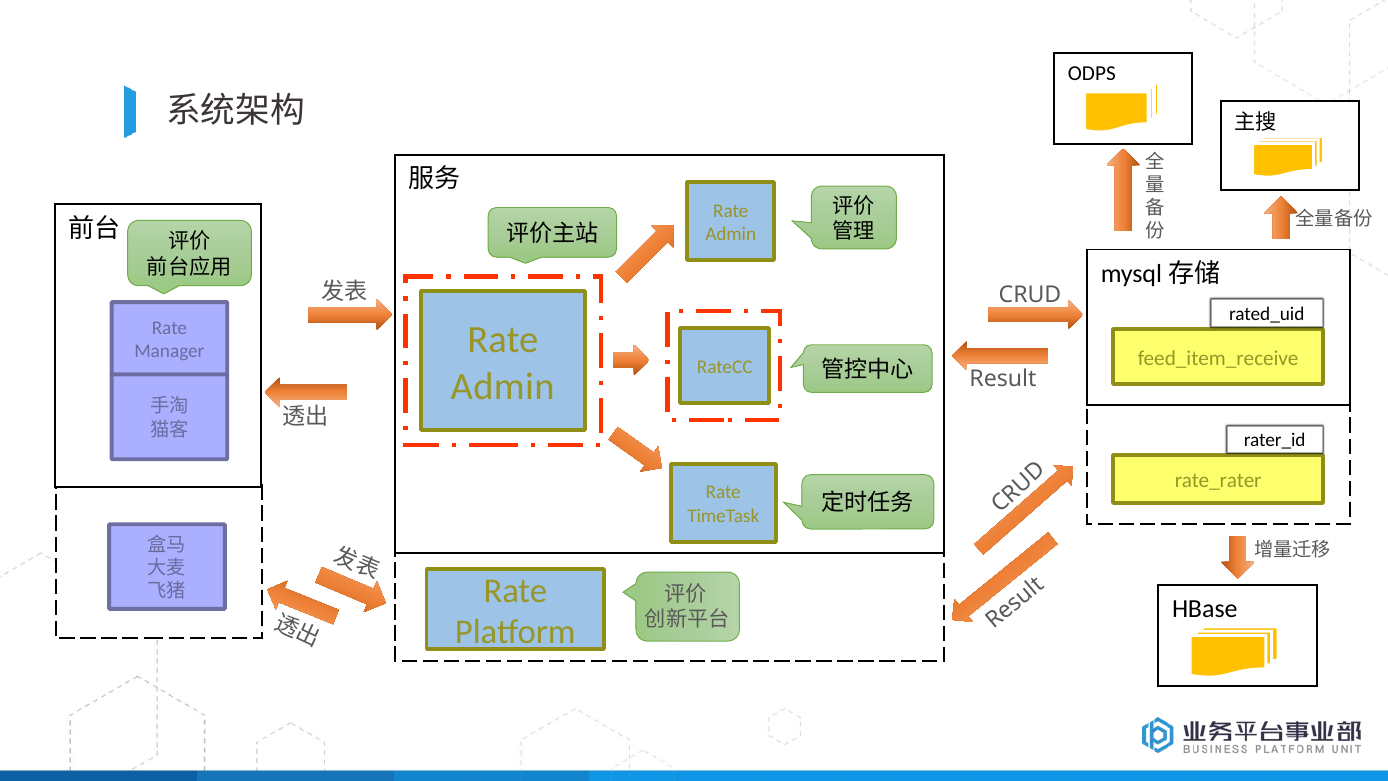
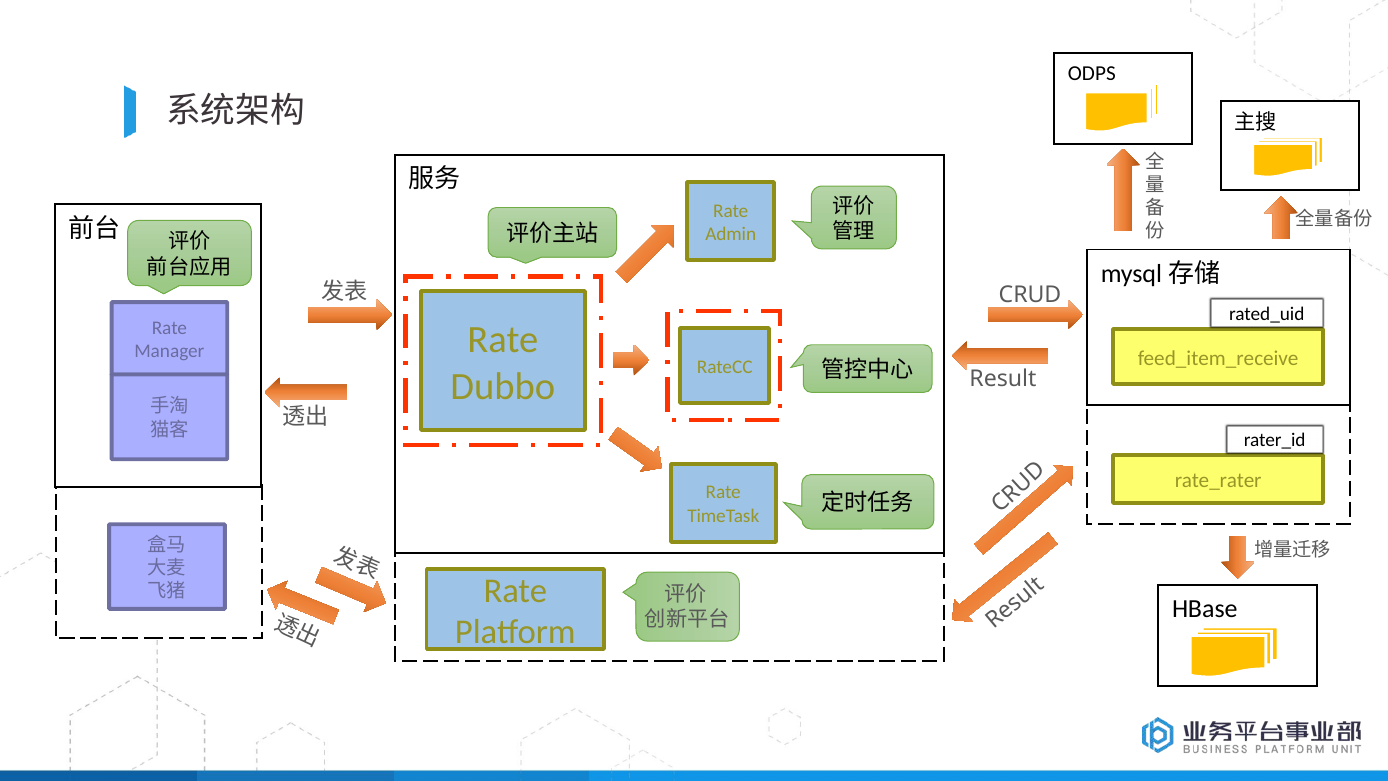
Admin at (503, 386): Admin -> Dubbo
